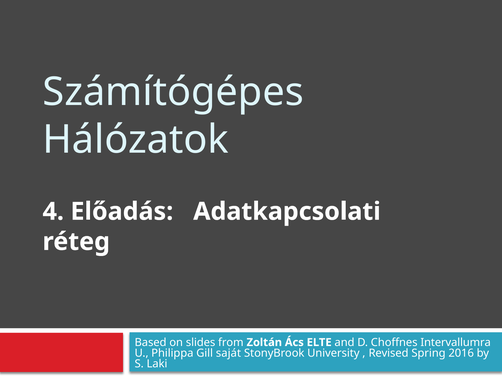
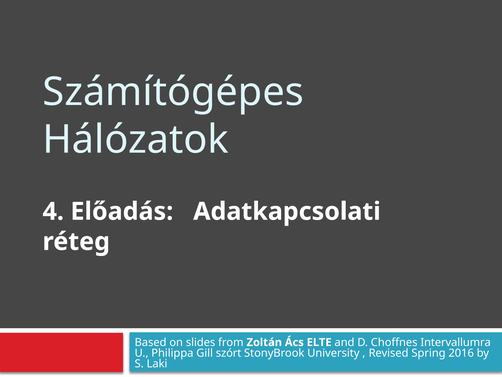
saját: saját -> szórt
